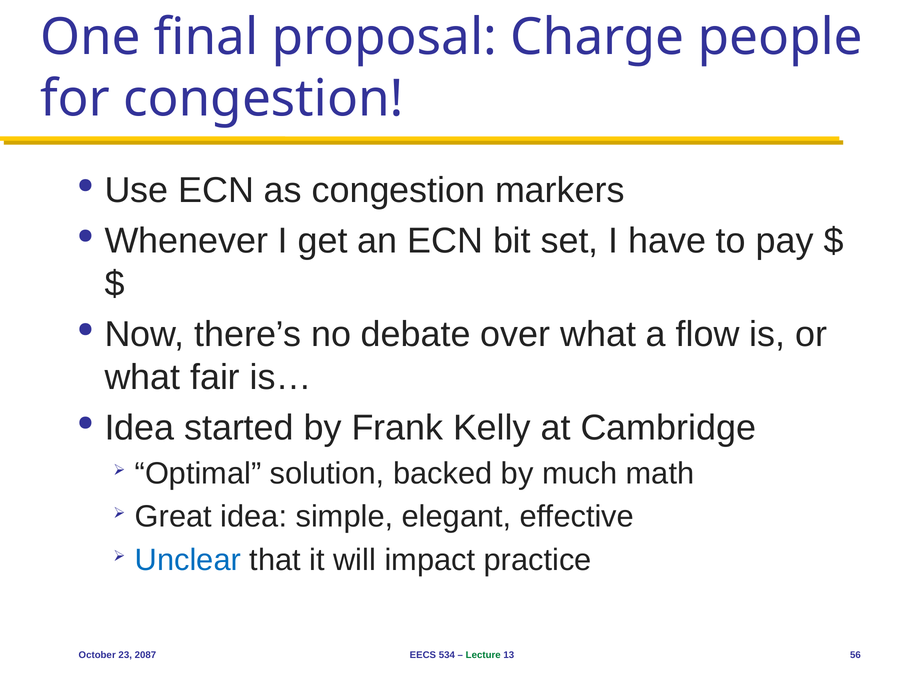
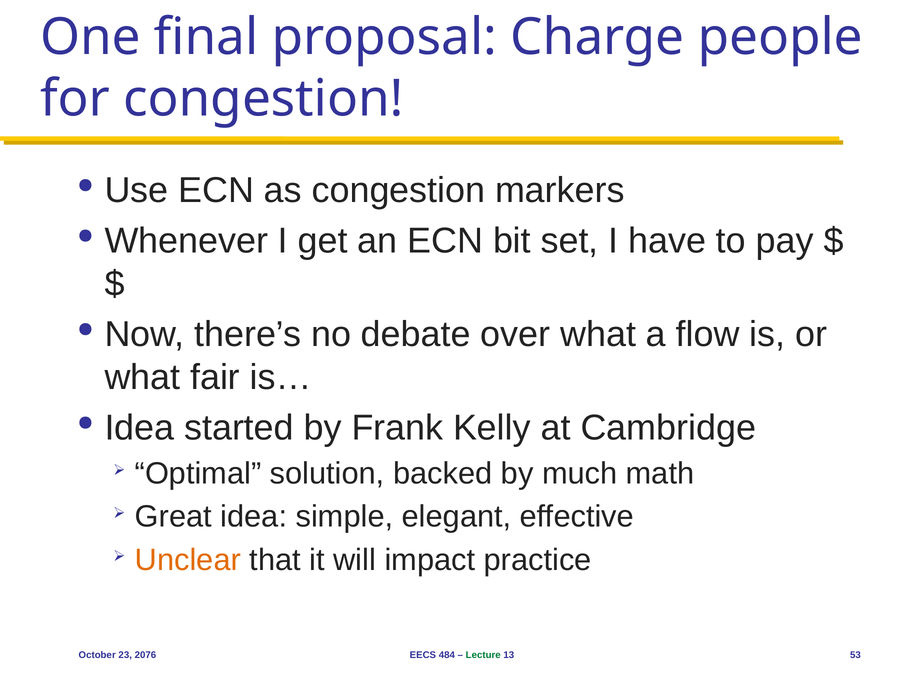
Unclear colour: blue -> orange
2087: 2087 -> 2076
534: 534 -> 484
56: 56 -> 53
